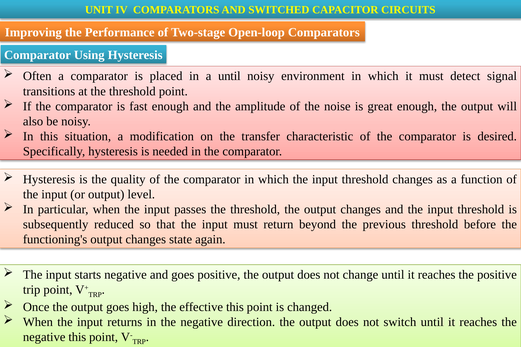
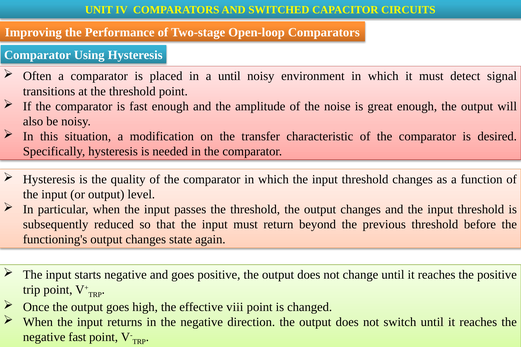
effective this: this -> viii
negative this: this -> fast
